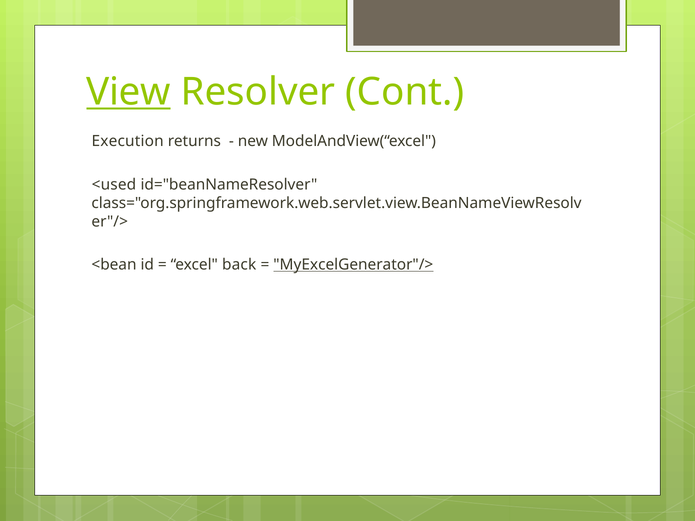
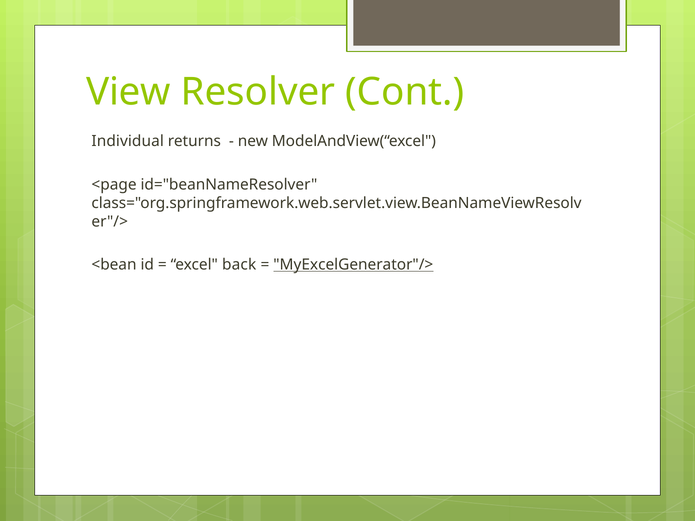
View underline: present -> none
Execution: Execution -> Individual
<used: <used -> <page
